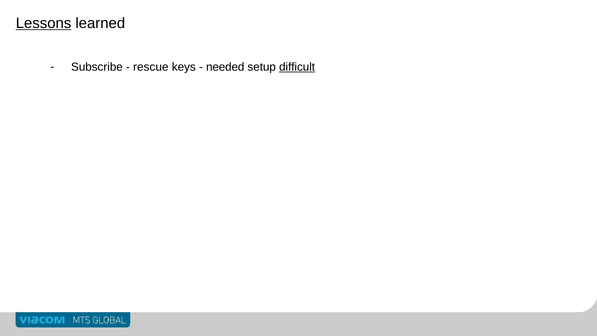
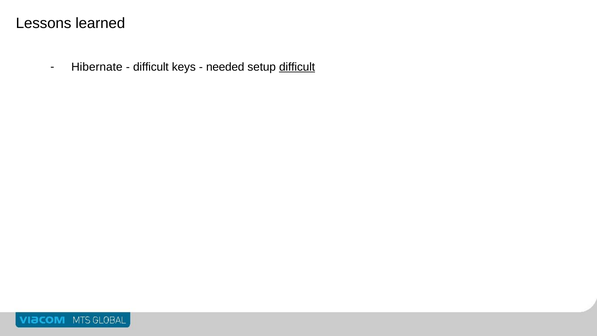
Lessons underline: present -> none
Subscribe: Subscribe -> Hibernate
rescue at (151, 67): rescue -> difficult
